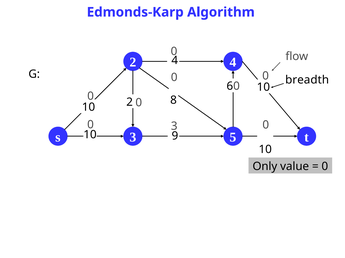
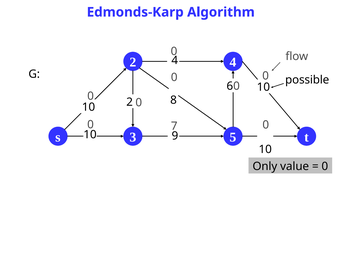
breadth: breadth -> possible
0 3: 3 -> 7
